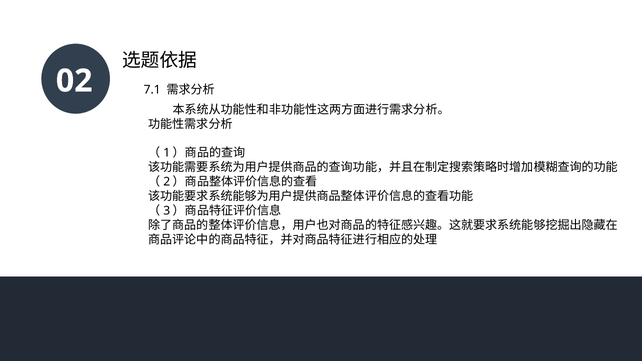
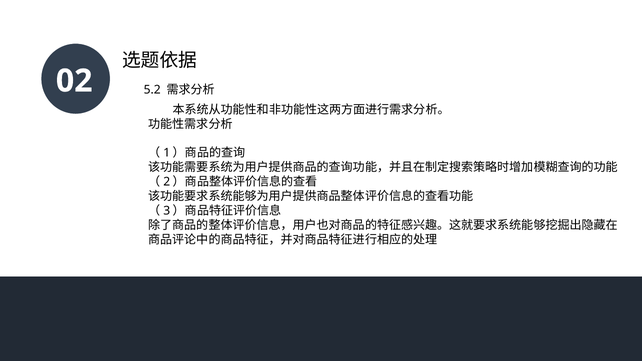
7.1: 7.1 -> 5.2
